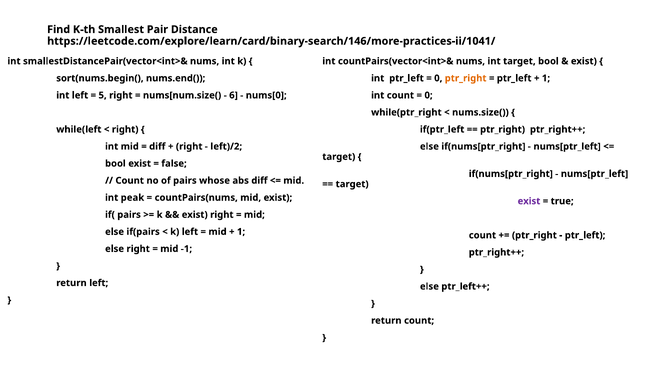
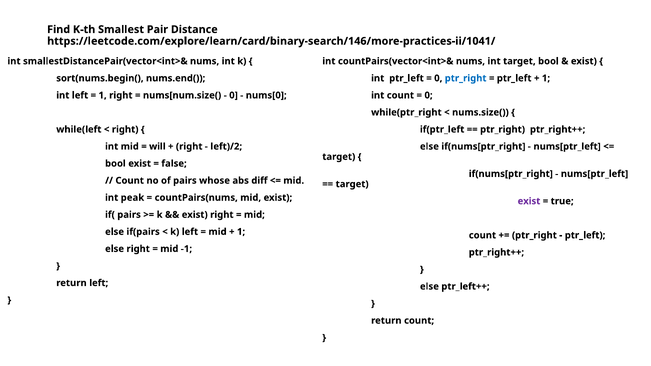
ptr_right at (466, 78) colour: orange -> blue
5 at (103, 95): 5 -> 1
6 at (234, 95): 6 -> 0
diff at (157, 147): diff -> will
